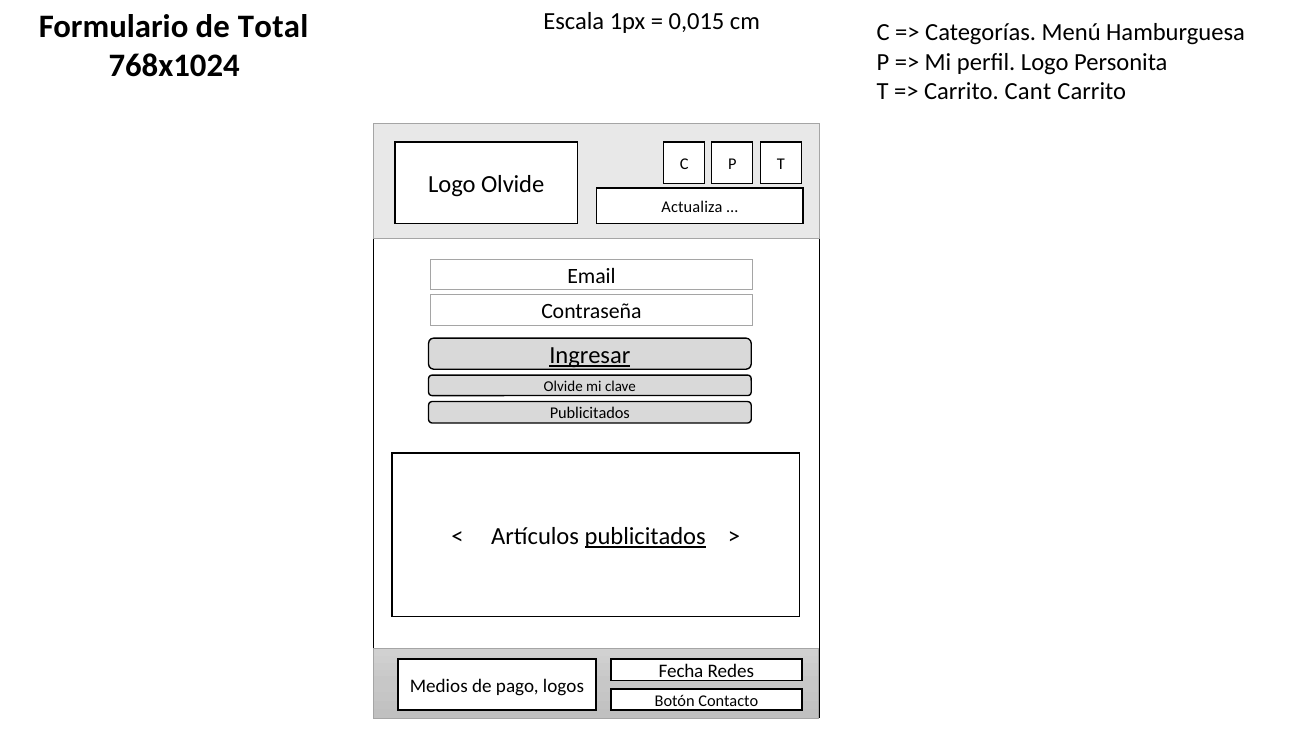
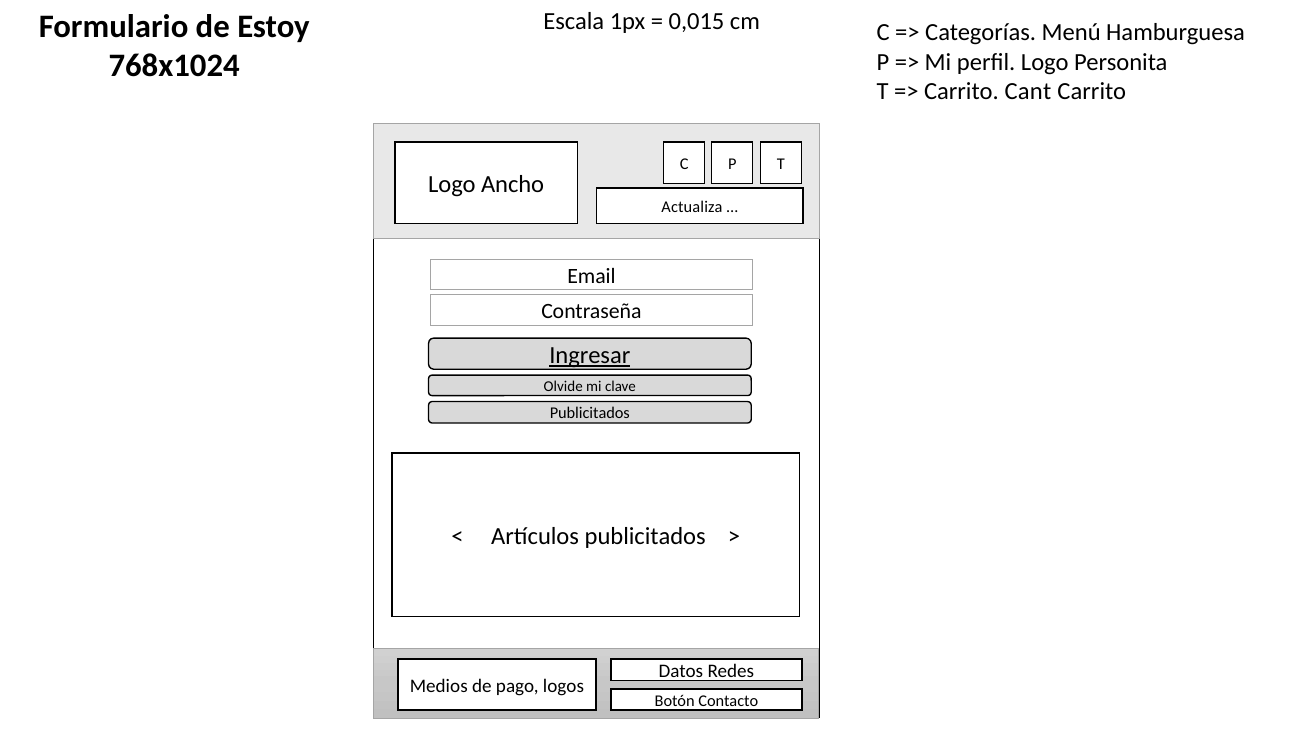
Total: Total -> Estoy
Logo Olvide: Olvide -> Ancho
publicitados at (645, 537) underline: present -> none
Fecha: Fecha -> Datos
